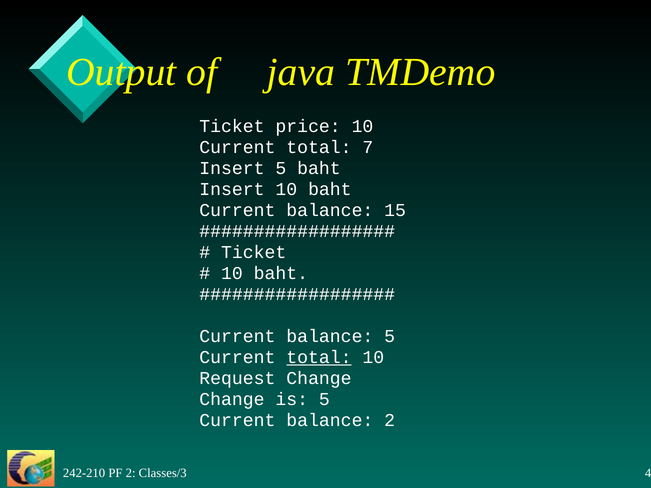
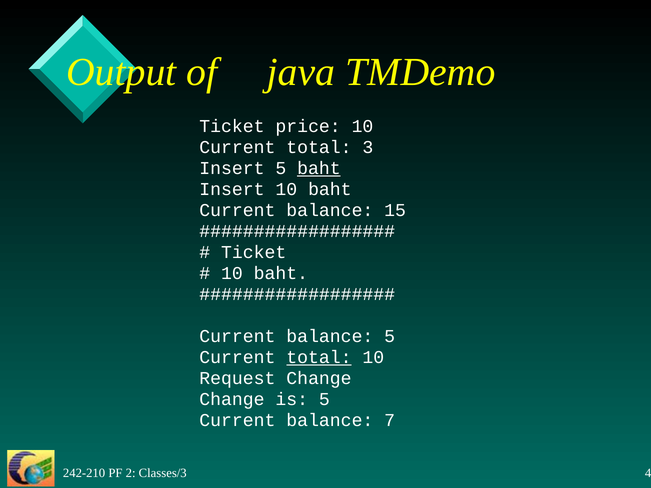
7: 7 -> 3
baht at (319, 168) underline: none -> present
balance 2: 2 -> 7
